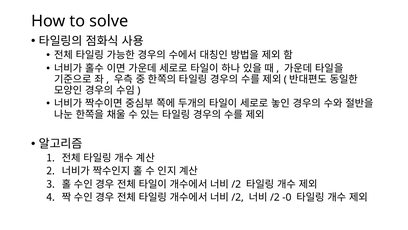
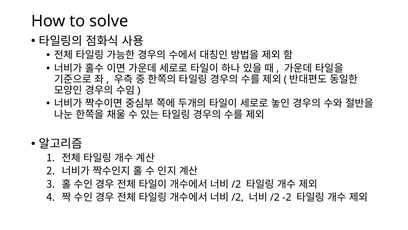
-0: -0 -> -2
